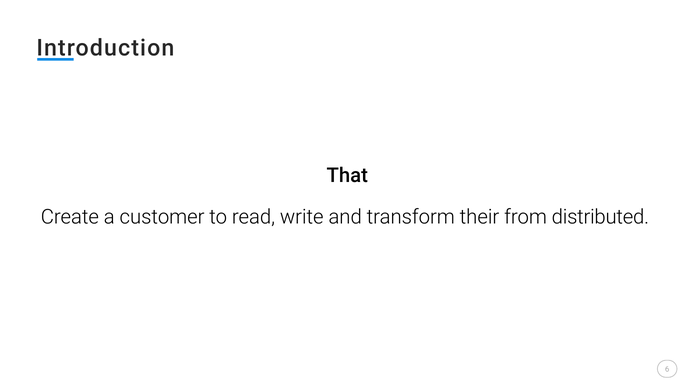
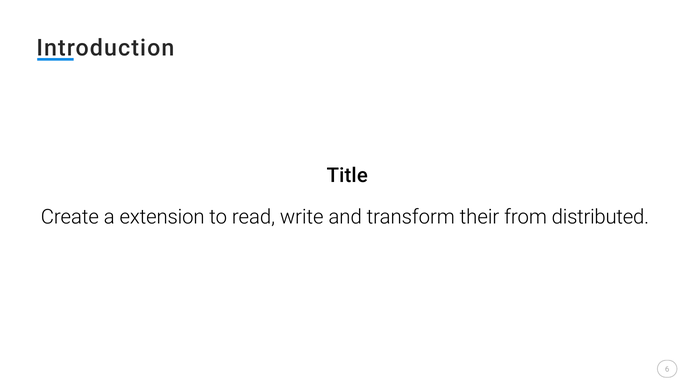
That: That -> Title
customer: customer -> extension
